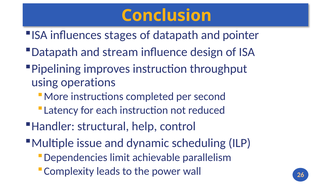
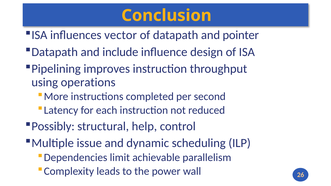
stages: stages -> vector
stream: stream -> include
Handler: Handler -> Possibly
